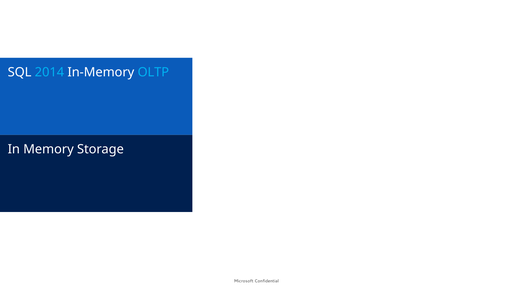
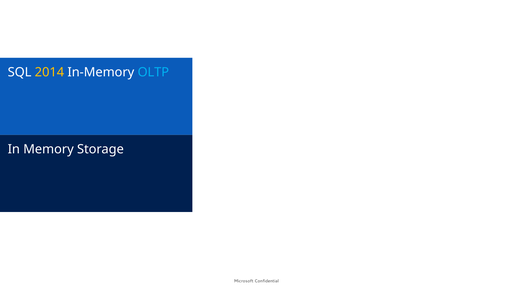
2014 colour: light blue -> yellow
